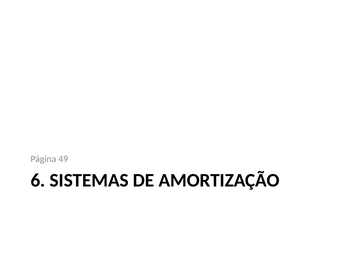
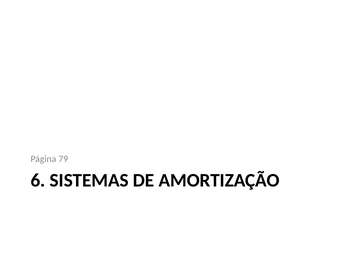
49: 49 -> 79
